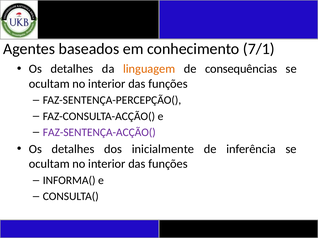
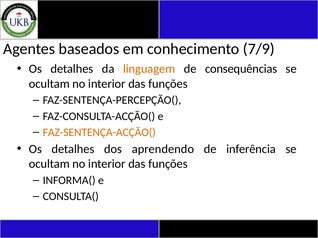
7/1: 7/1 -> 7/9
FAZ-SENTENÇA-ACÇÃO( colour: purple -> orange
inicialmente: inicialmente -> aprendendo
